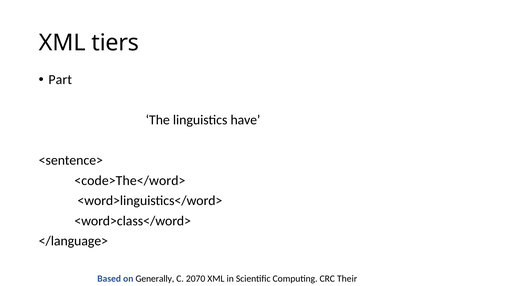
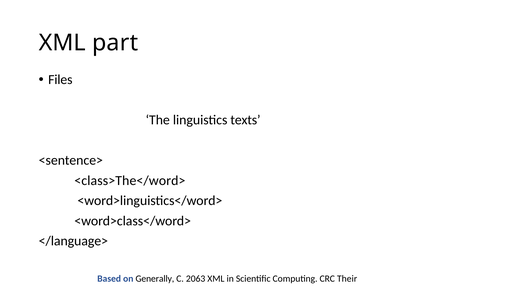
tiers: tiers -> part
Part: Part -> Files
have: have -> texts
<code>The</word>: <code>The</word> -> <class>The</word>
2070: 2070 -> 2063
